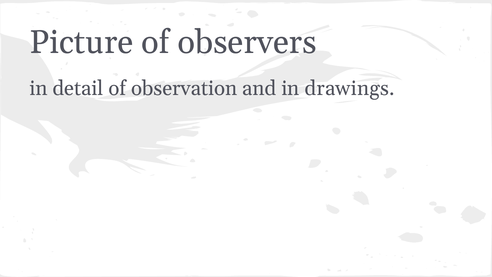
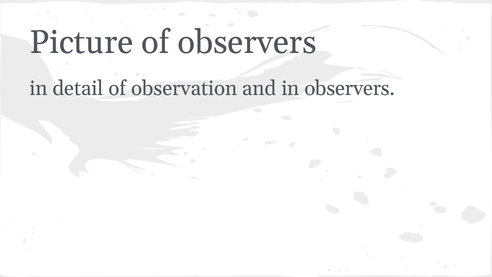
in drawings: drawings -> observers
